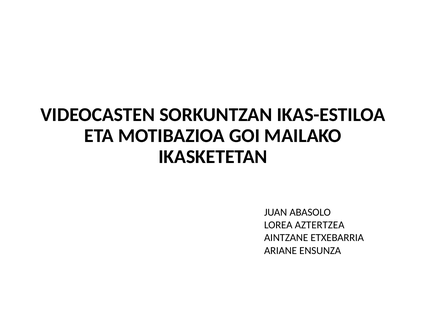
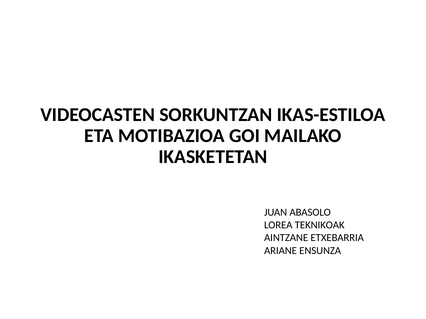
AZTERTZEA: AZTERTZEA -> TEKNIKOAK
